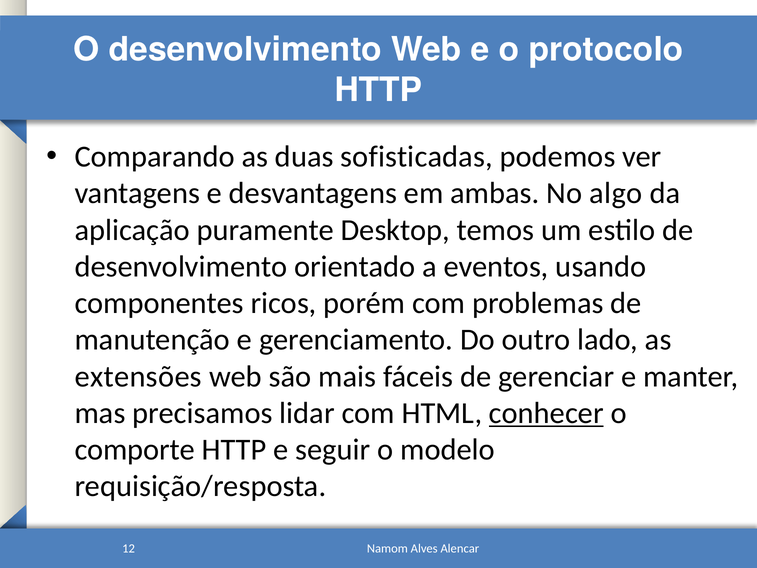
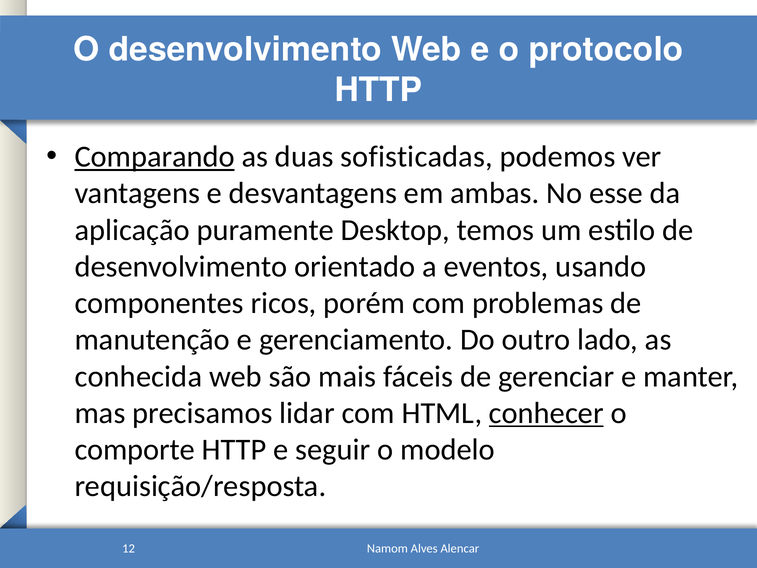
Comparando underline: none -> present
algo: algo -> esse
extensões: extensões -> conhecida
